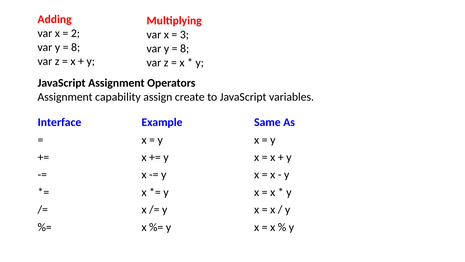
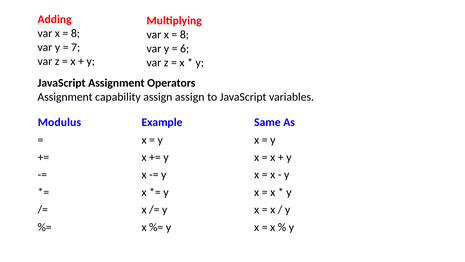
2 at (75, 33): 2 -> 8
3 at (184, 35): 3 -> 8
8 at (76, 47): 8 -> 7
8 at (185, 49): 8 -> 6
assign create: create -> assign
Interface: Interface -> Modulus
